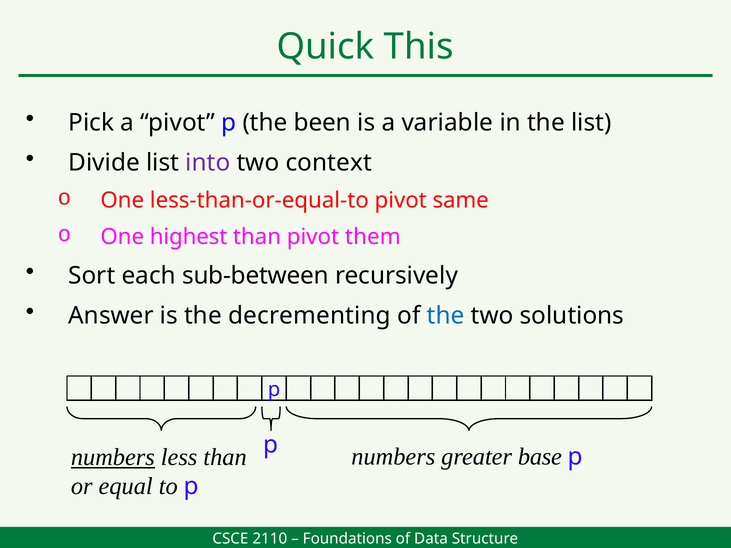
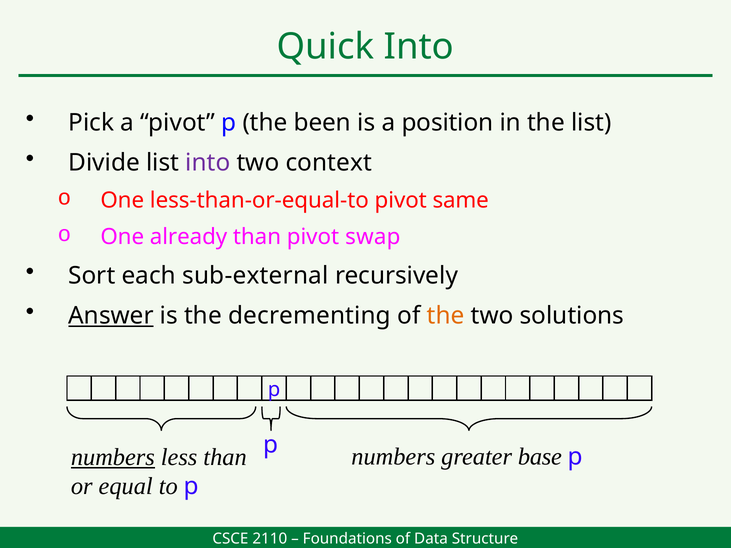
Quick This: This -> Into
variable: variable -> position
highest: highest -> already
them: them -> swap
sub-between: sub-between -> sub-external
Answer underline: none -> present
the at (446, 316) colour: blue -> orange
